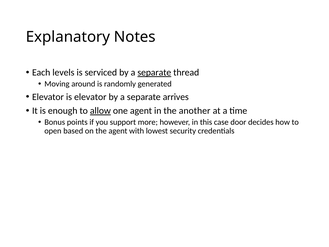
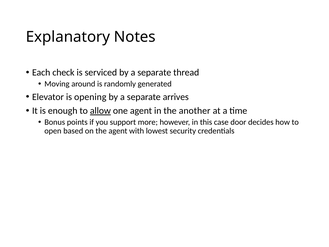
levels: levels -> check
separate at (154, 72) underline: present -> none
is elevator: elevator -> opening
